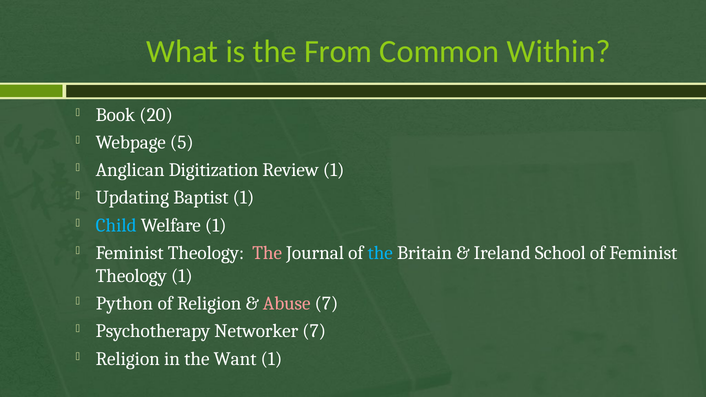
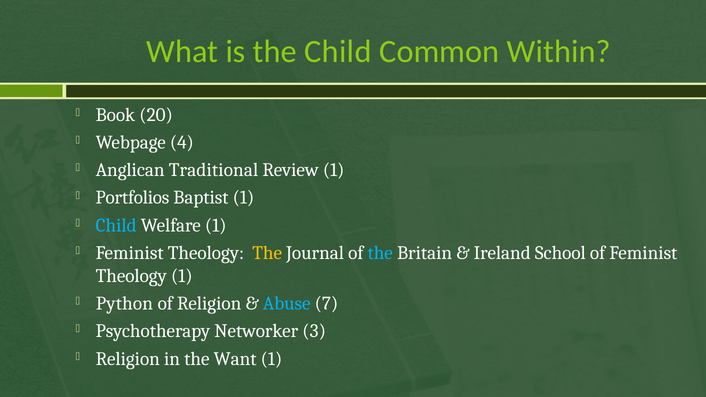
the From: From -> Child
5: 5 -> 4
Digitization: Digitization -> Traditional
Updating: Updating -> Portfolios
The at (267, 253) colour: pink -> yellow
Abuse colour: pink -> light blue
Networker 7: 7 -> 3
